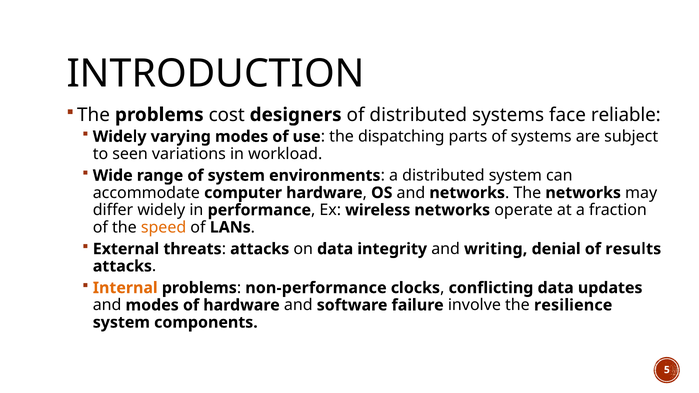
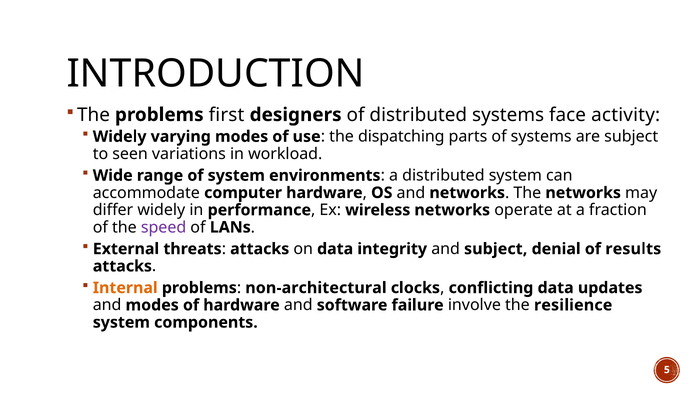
cost: cost -> first
reliable: reliable -> activity
speed colour: orange -> purple
and writing: writing -> subject
non-performance: non-performance -> non-architectural
